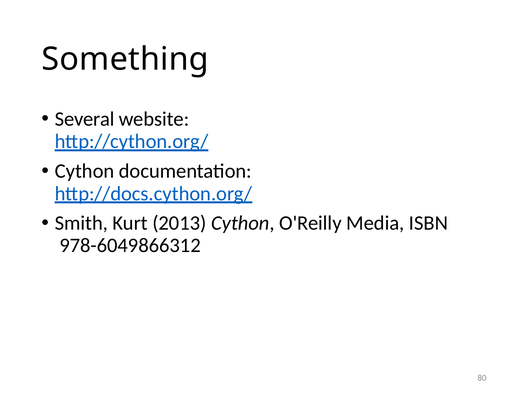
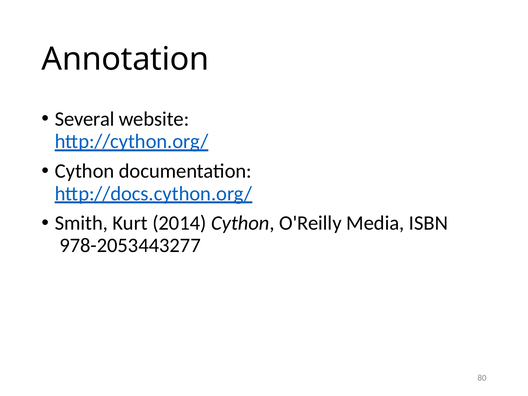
Something: Something -> Annotation
2013: 2013 -> 2014
978-6049866312: 978-6049866312 -> 978-2053443277
